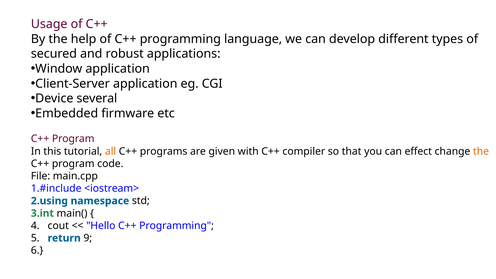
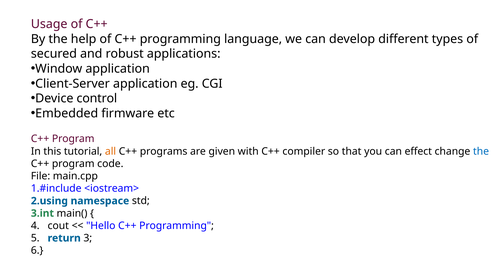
several: several -> control
the at (481, 151) colour: orange -> blue
9: 9 -> 3
